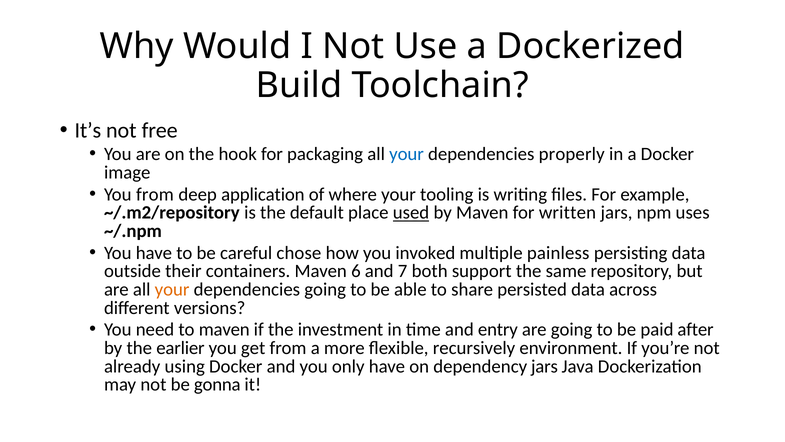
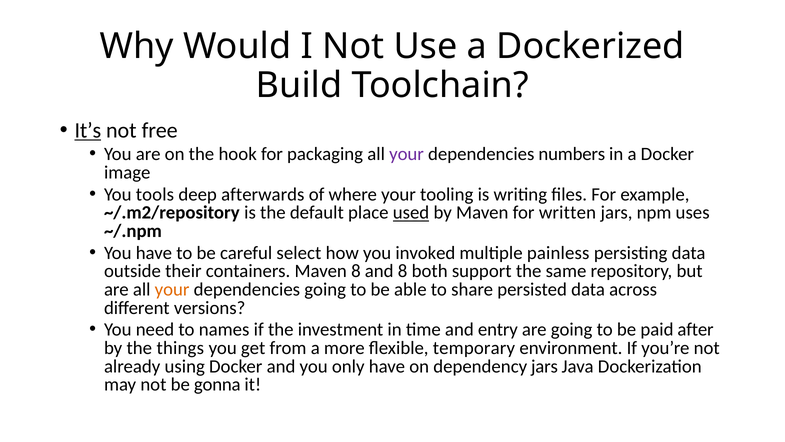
It’s underline: none -> present
your at (407, 154) colour: blue -> purple
properly: properly -> numbers
You from: from -> tools
application: application -> afterwards
chose: chose -> select
Maven 6: 6 -> 8
and 7: 7 -> 8
to maven: maven -> names
earlier: earlier -> things
recursively: recursively -> temporary
